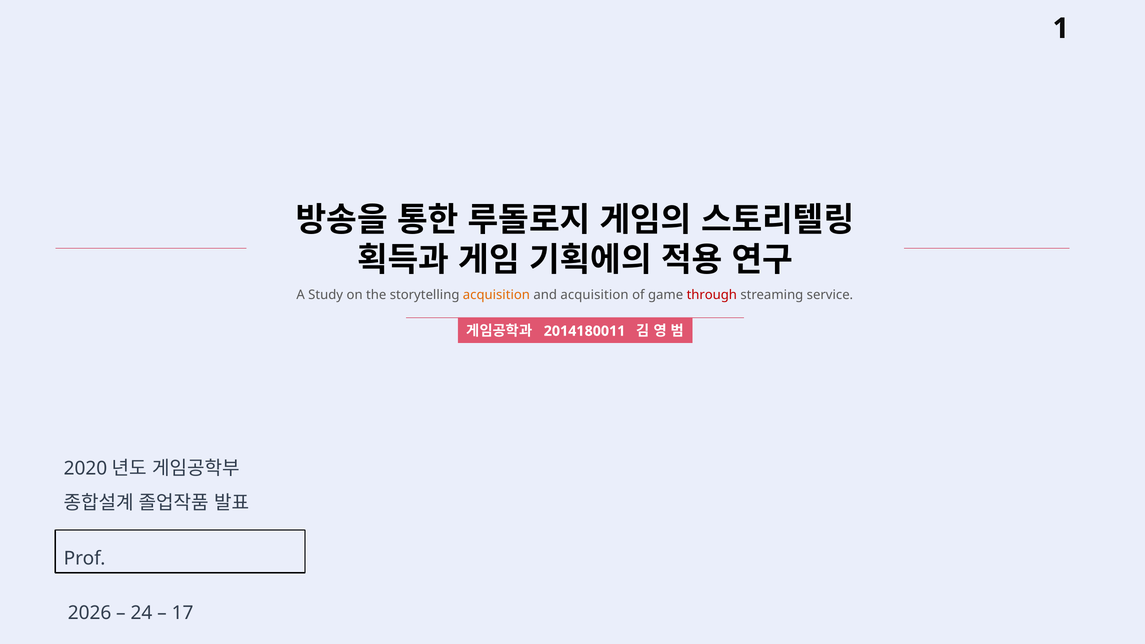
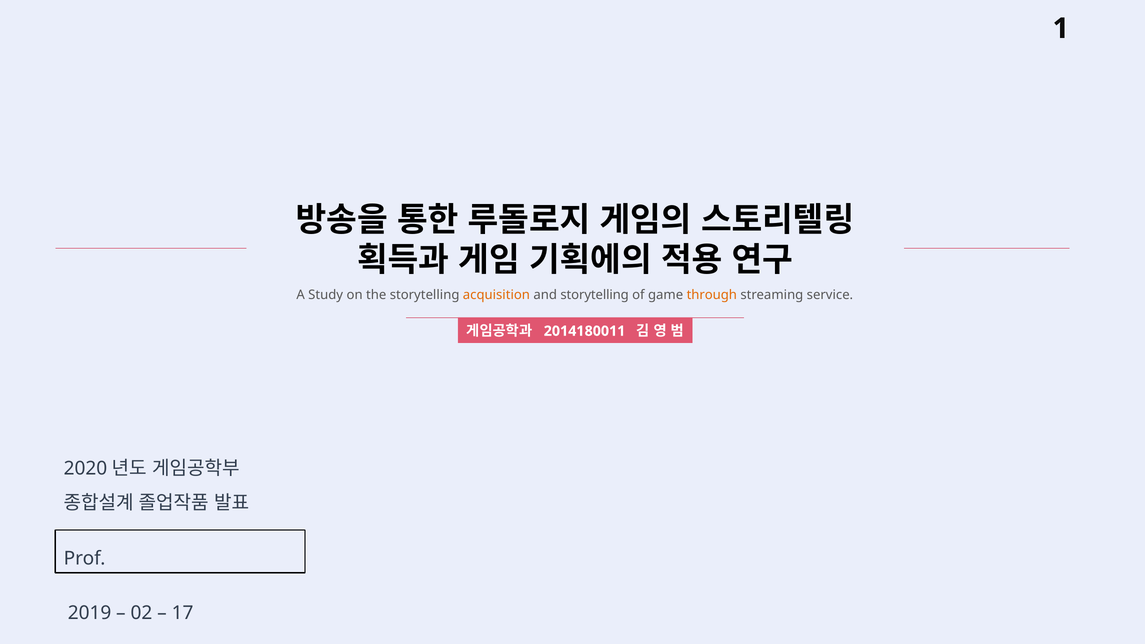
and acquisition: acquisition -> storytelling
through colour: red -> orange
2026: 2026 -> 2019
24: 24 -> 02
